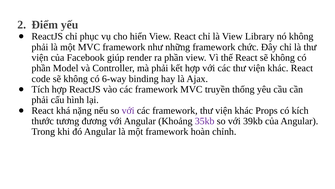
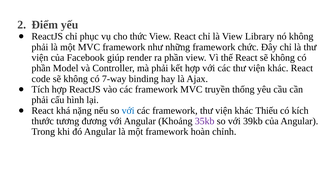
hiển: hiển -> thức
6-way: 6-way -> 7-way
với at (128, 110) colour: purple -> blue
Props: Props -> Thiếu
